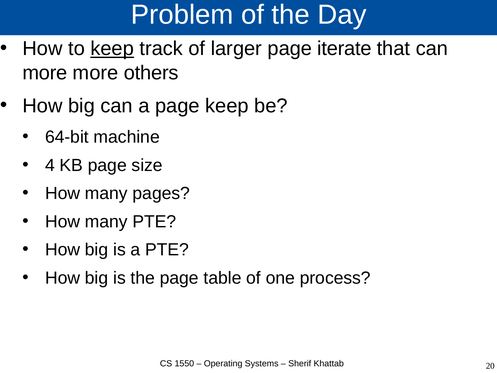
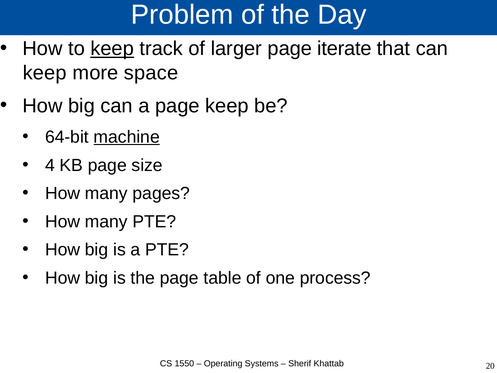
more at (45, 73): more -> keep
others: others -> space
machine underline: none -> present
